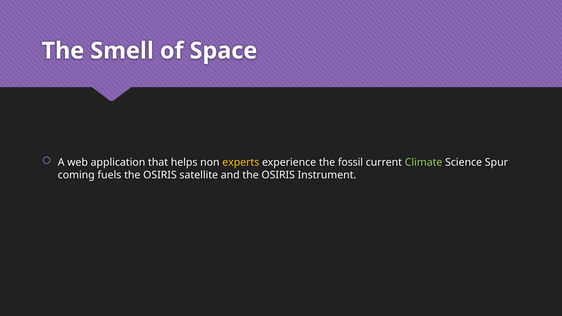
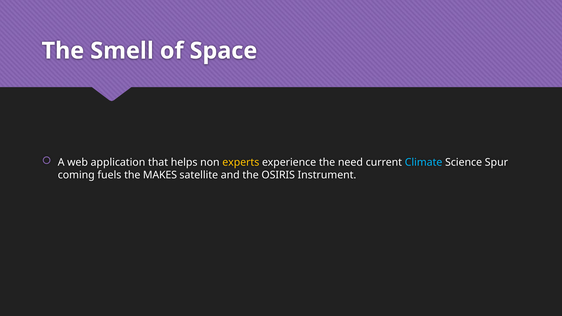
fossil: fossil -> need
Climate colour: light green -> light blue
OSIRIS at (160, 175): OSIRIS -> MAKES
